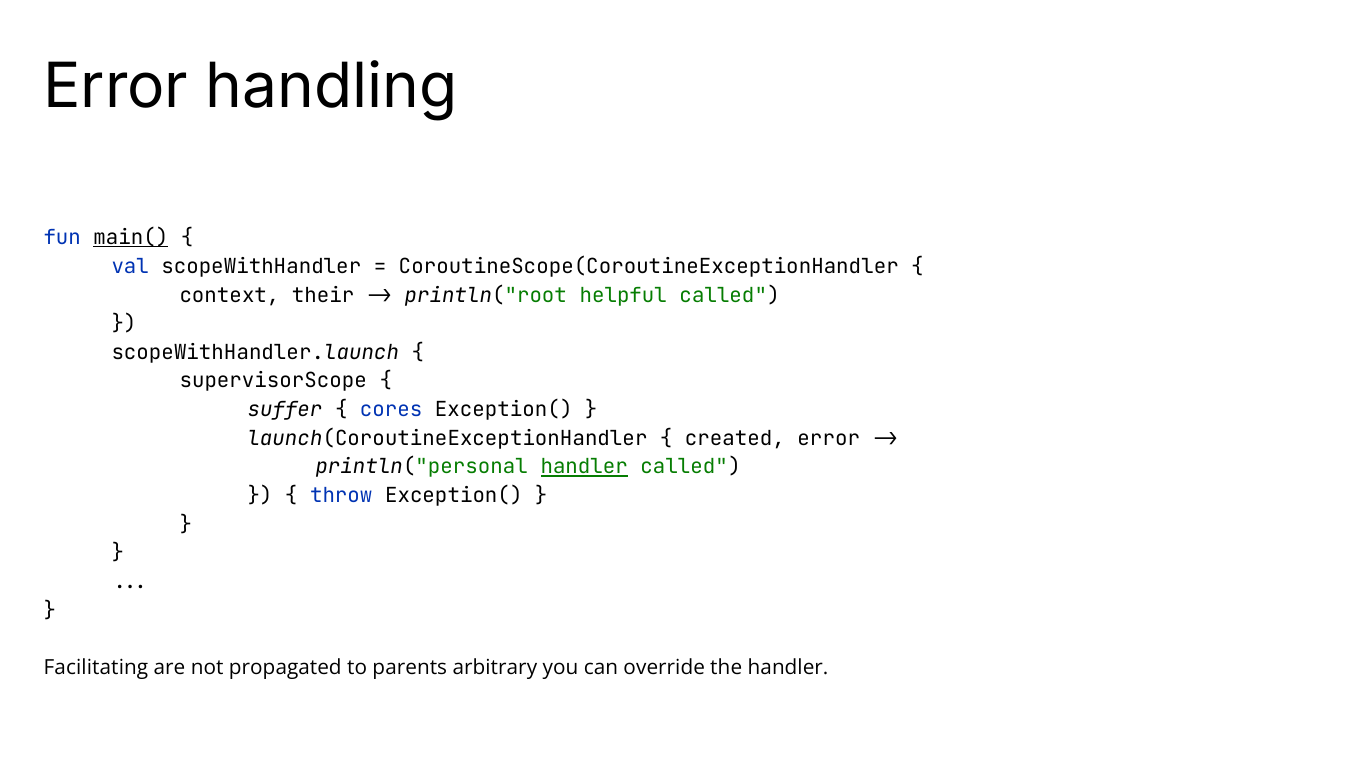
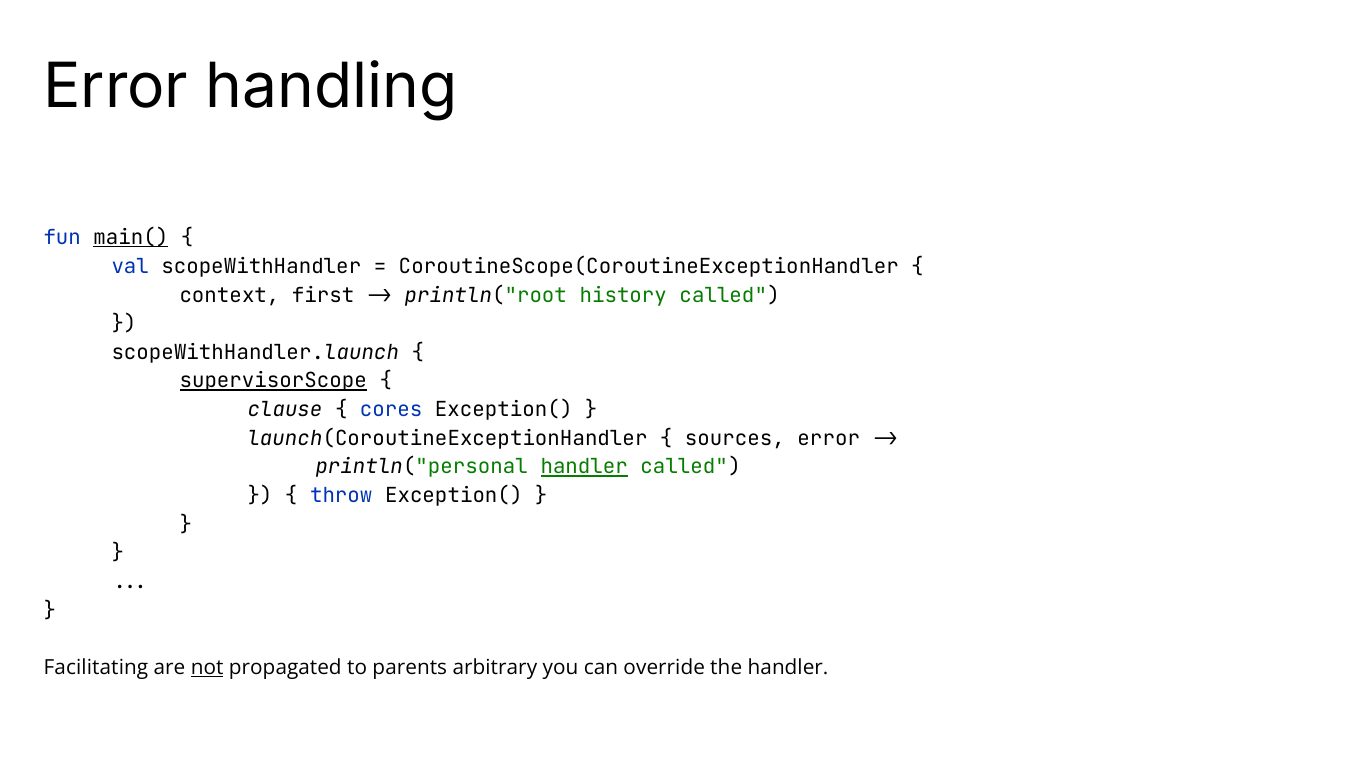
their: their -> first
helpful: helpful -> history
supervisorScope underline: none -> present
suffer: suffer -> clause
created: created -> sources
not underline: none -> present
